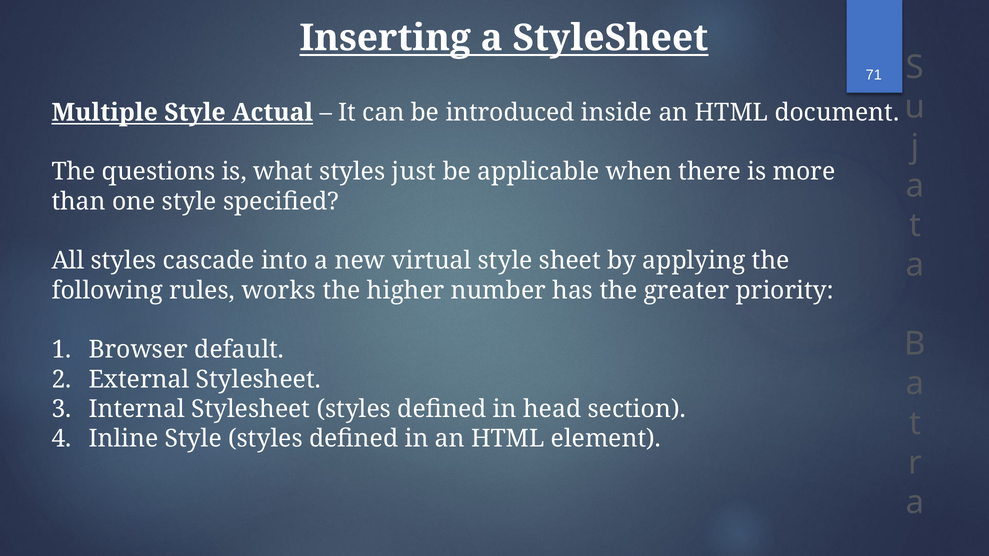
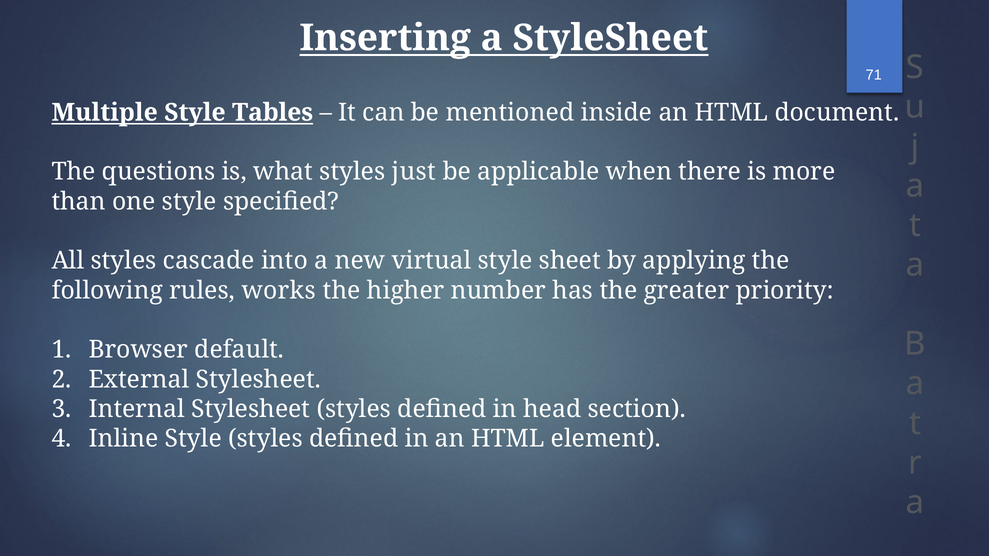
Actual: Actual -> Tables
introduced: introduced -> mentioned
